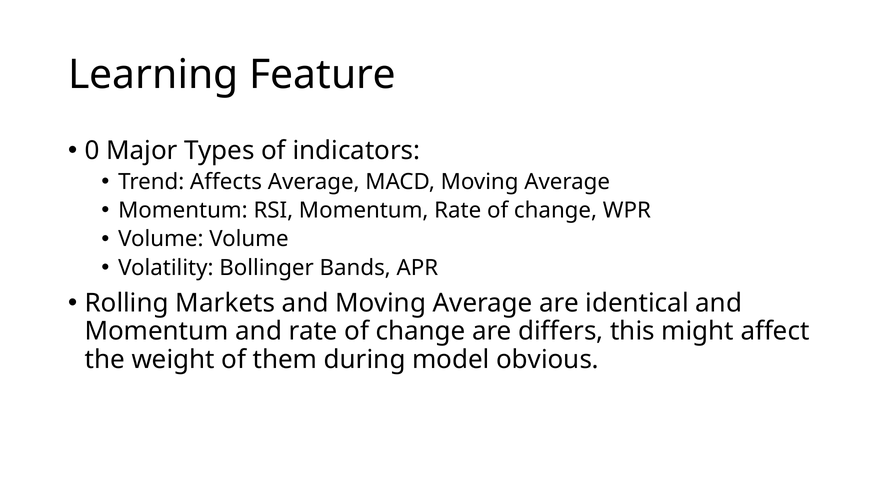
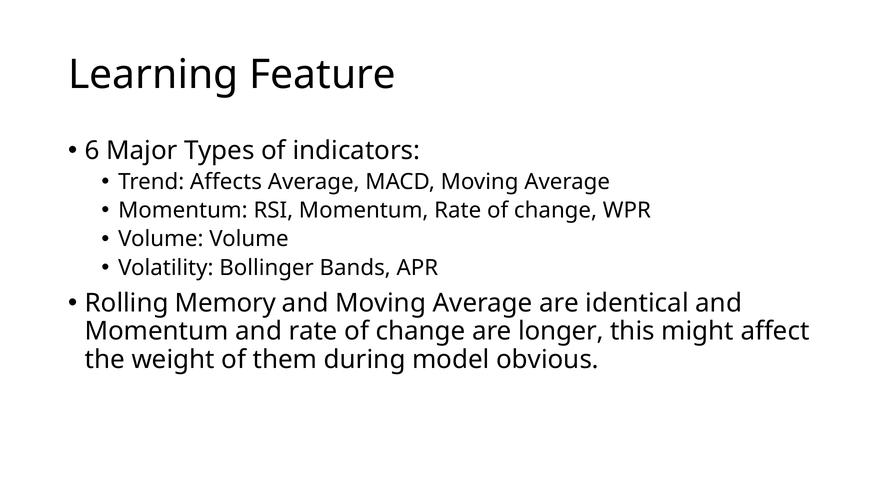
0: 0 -> 6
Markets: Markets -> Memory
differs: differs -> longer
